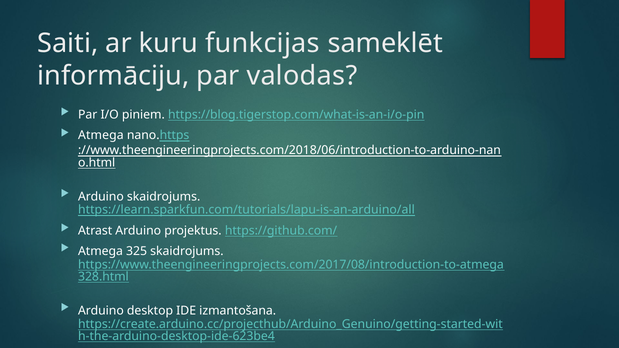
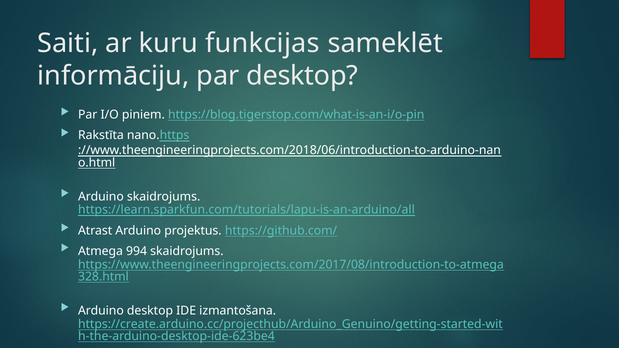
par valodas: valodas -> desktop
Atmega at (101, 136): Atmega -> Rakstīta
325: 325 -> 994
